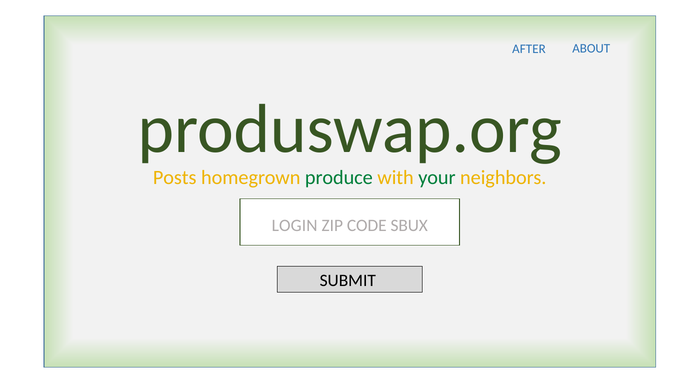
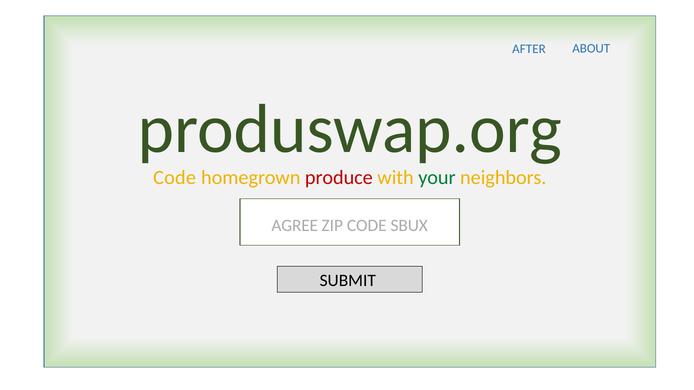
Posts at (175, 178): Posts -> Code
produce colour: green -> red
LOGIN: LOGIN -> AGREE
